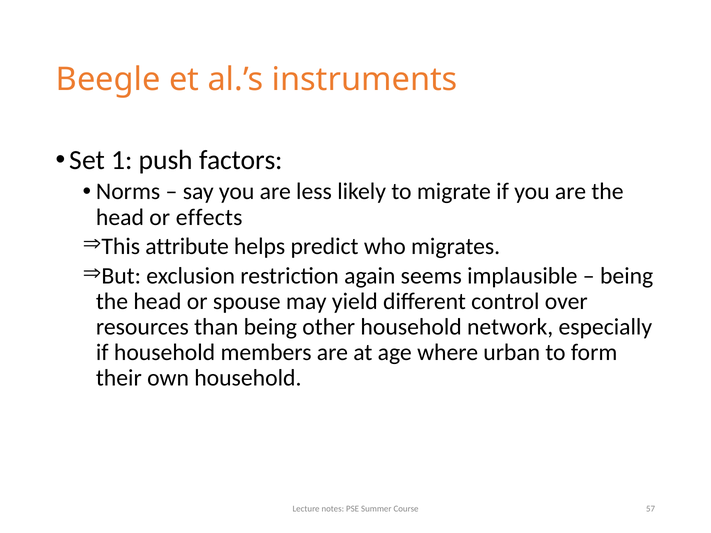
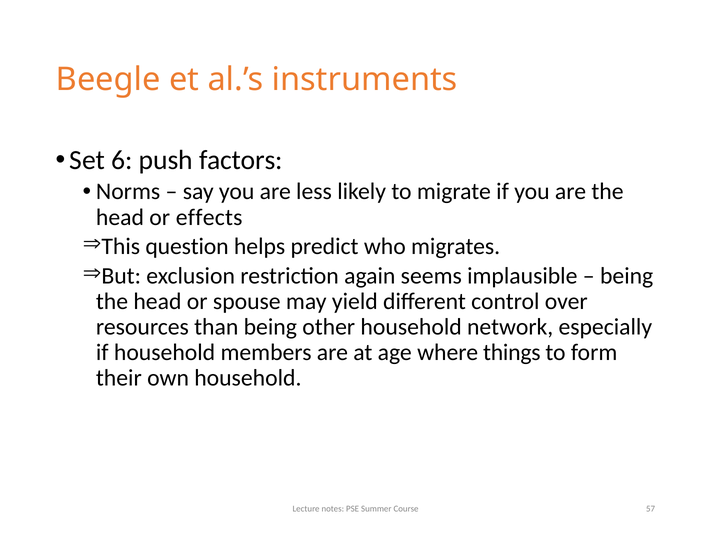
1: 1 -> 6
attribute: attribute -> question
urban: urban -> things
